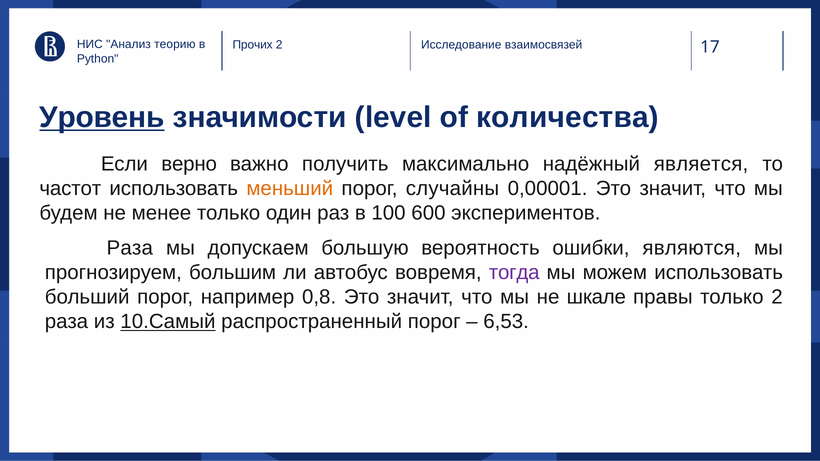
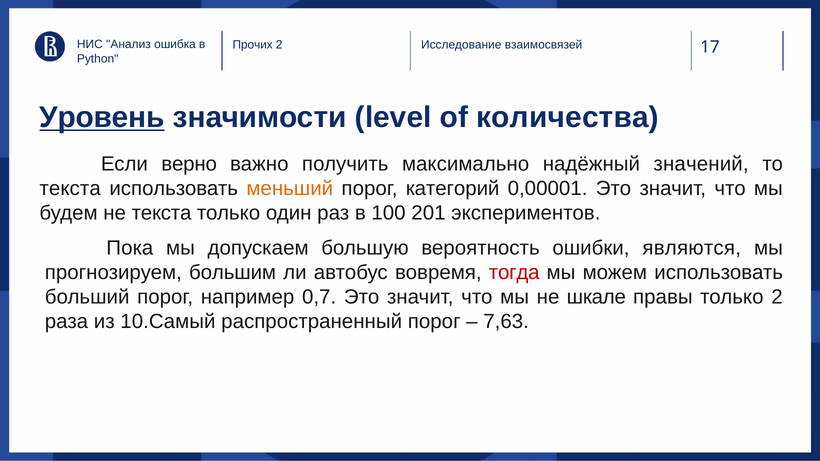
теорию: теорию -> ошибка
является: является -> значений
частот at (70, 189): частот -> текста
случайны: случайны -> категорий
не менее: менее -> текста
600: 600 -> 201
Раза at (130, 248): Раза -> Пока
тогда colour: purple -> red
0,8: 0,8 -> 0,7
10.Самый underline: present -> none
6,53: 6,53 -> 7,63
